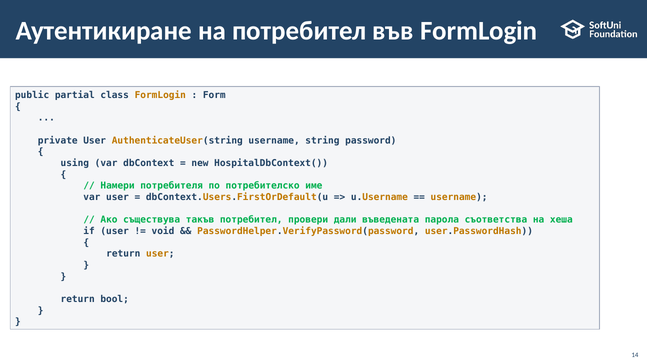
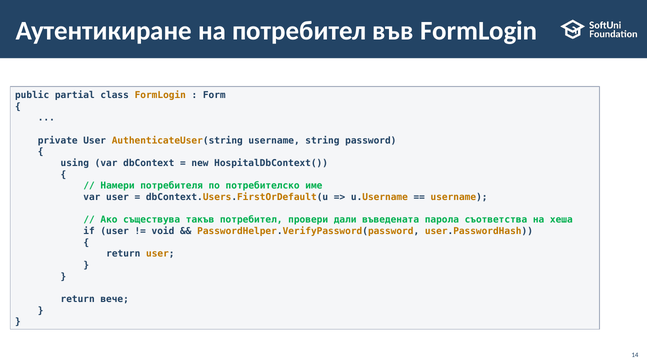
bool: bool -> вече
